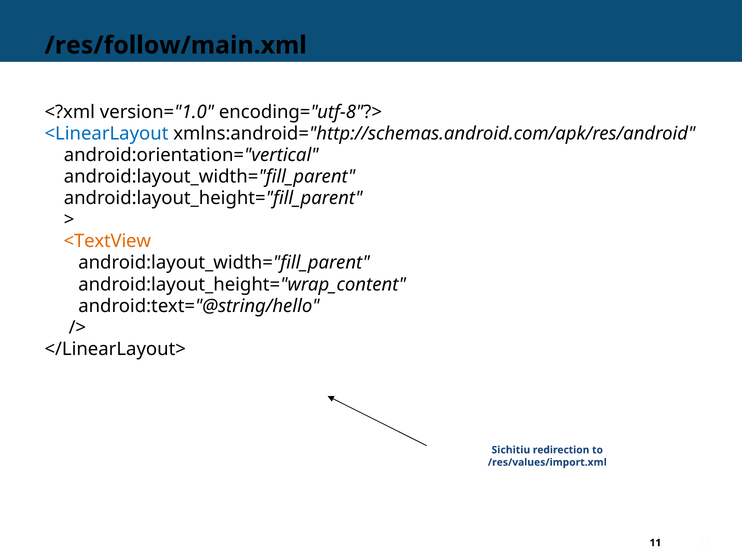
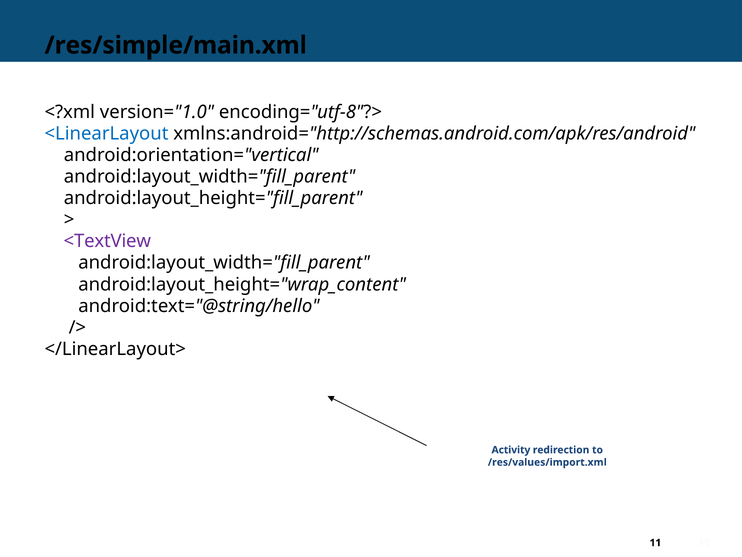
/res/follow/main.xml: /res/follow/main.xml -> /res/simple/main.xml
<TextView colour: orange -> purple
Sichitiu: Sichitiu -> Activity
